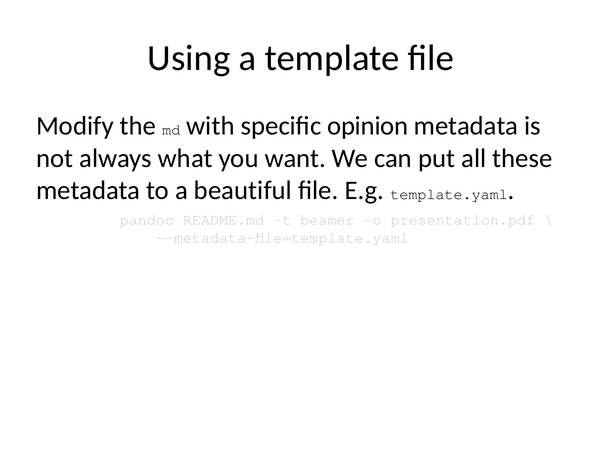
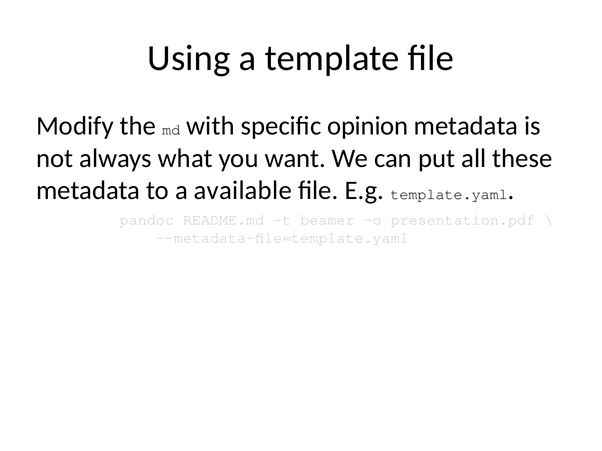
beautiful: beautiful -> available
